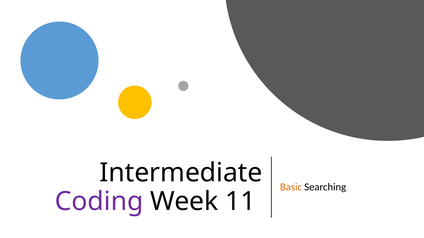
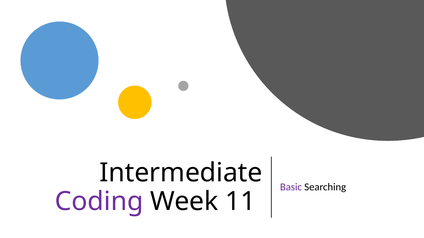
Basic colour: orange -> purple
